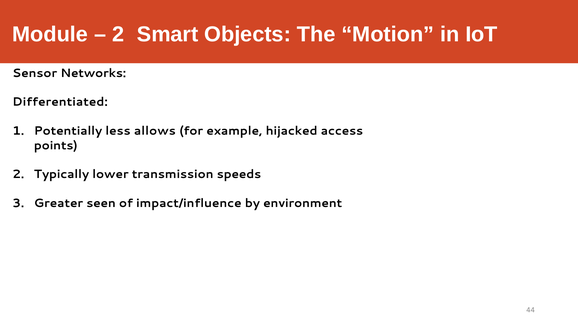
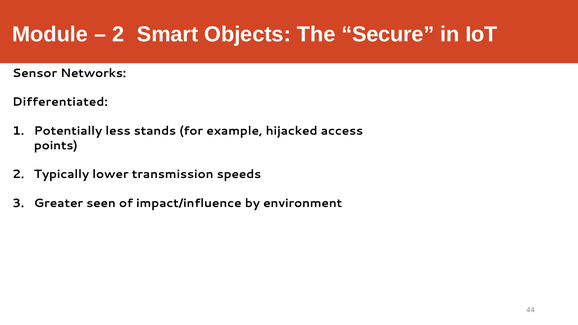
Motion: Motion -> Secure
allows: allows -> stands
